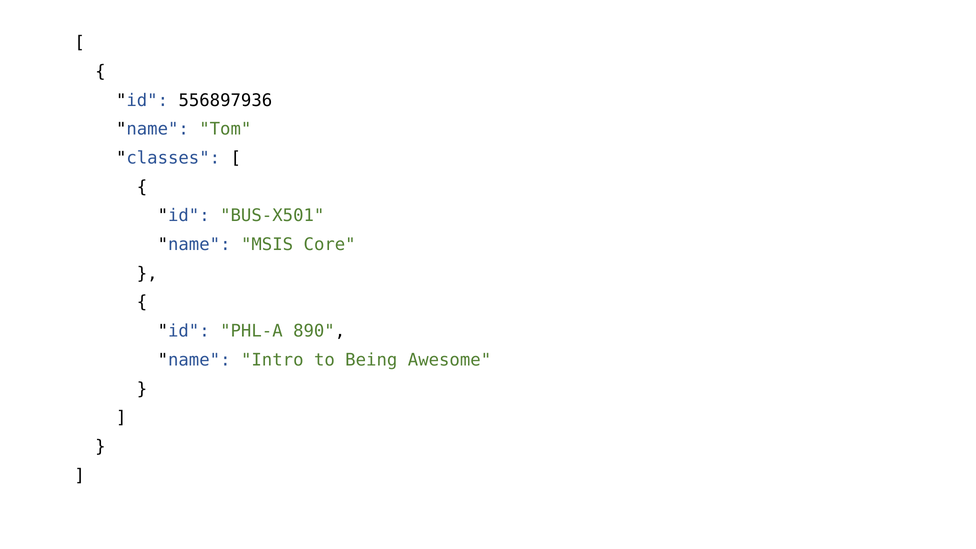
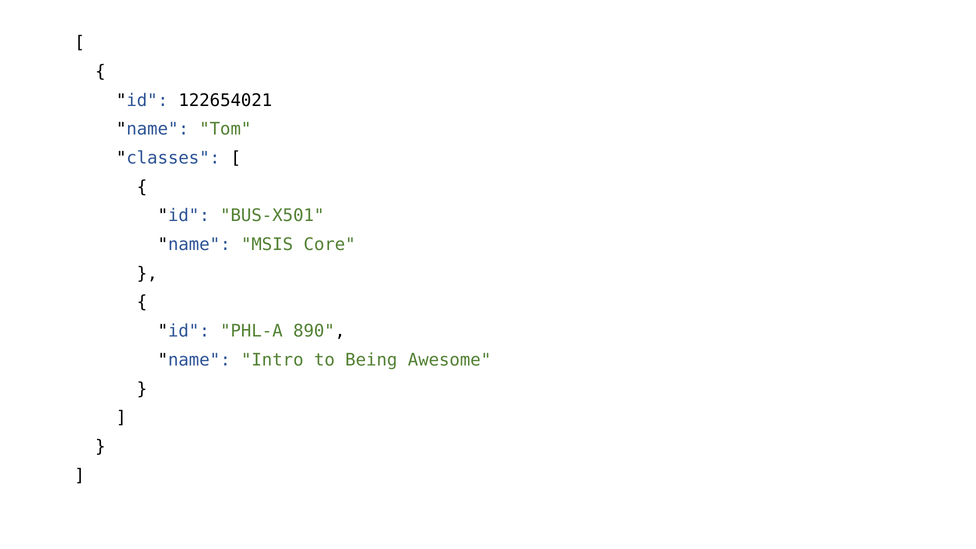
556897936: 556897936 -> 122654021
